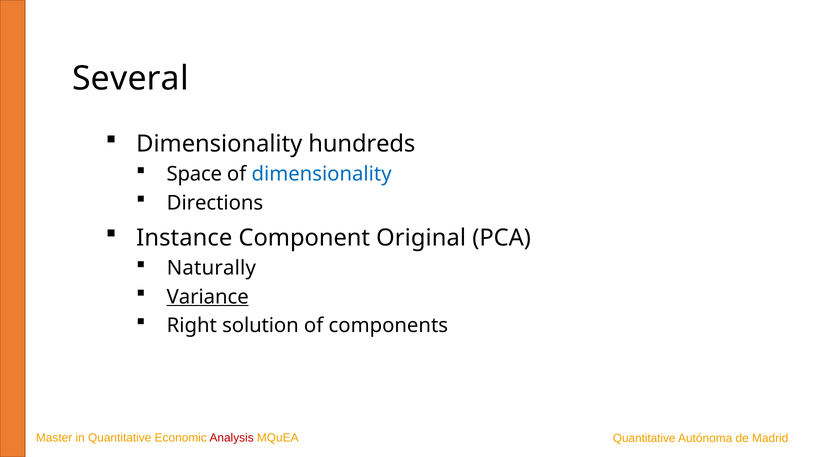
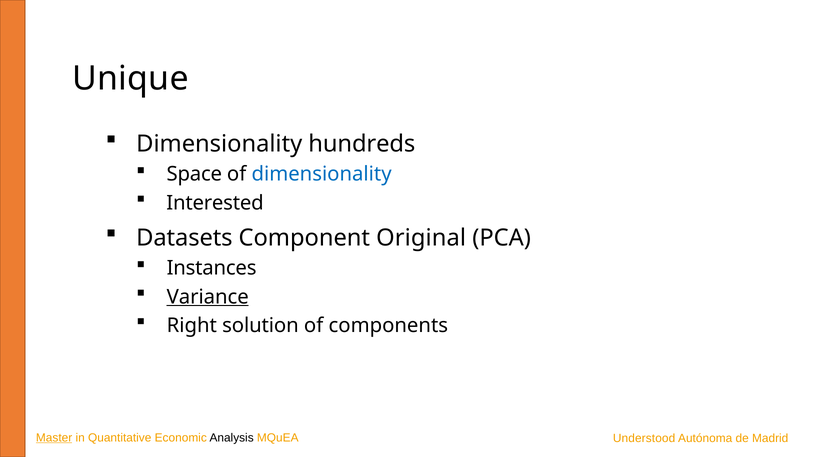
Several: Several -> Unique
Directions: Directions -> Interested
Instance: Instance -> Datasets
Naturally: Naturally -> Instances
Master underline: none -> present
Analysis colour: red -> black
MQuEA Quantitative: Quantitative -> Understood
